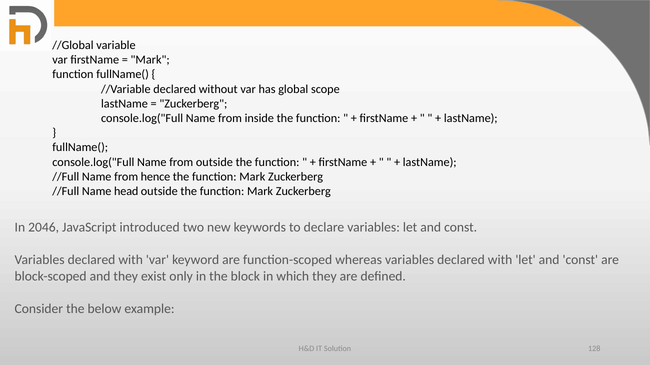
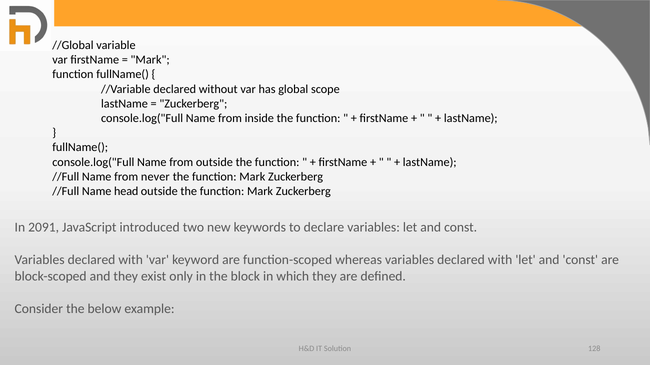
hence: hence -> never
2046: 2046 -> 2091
